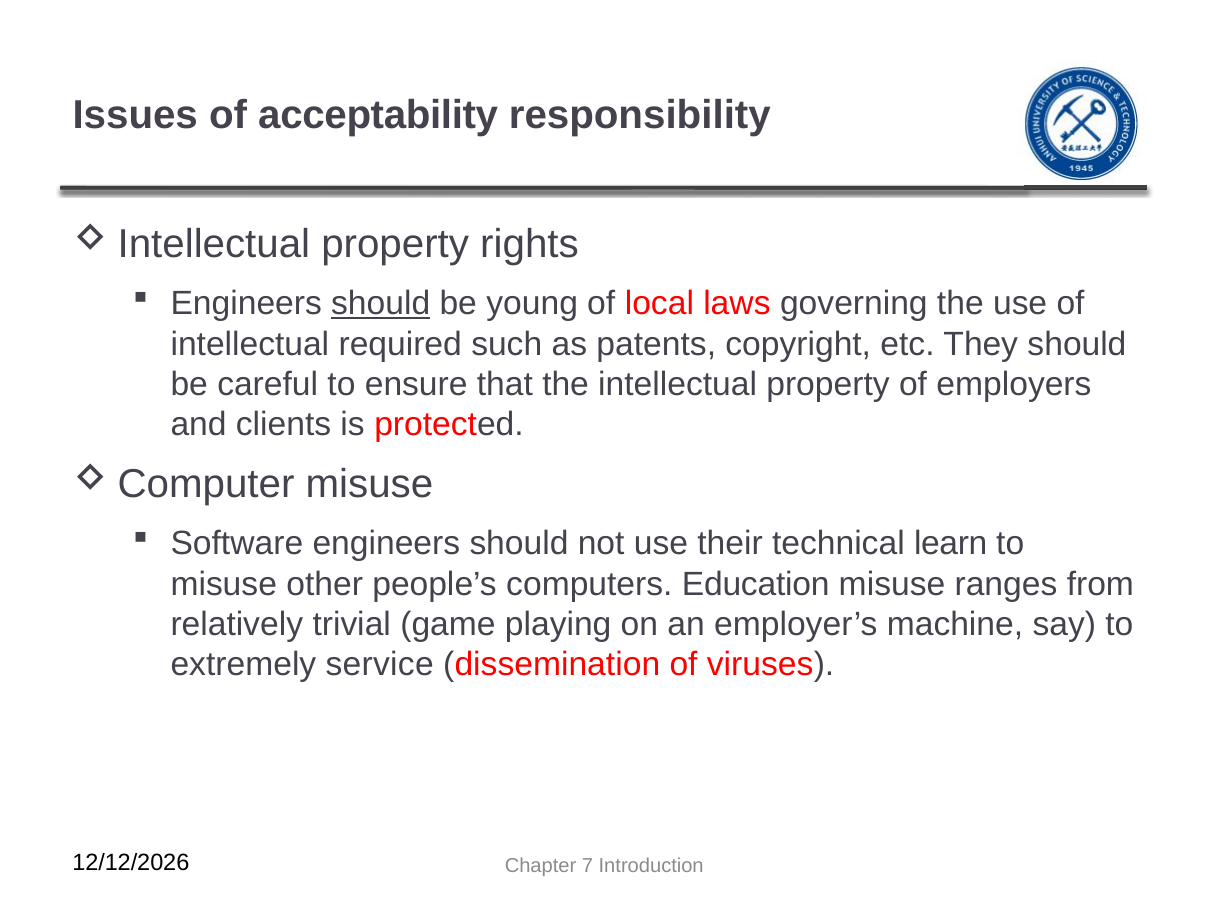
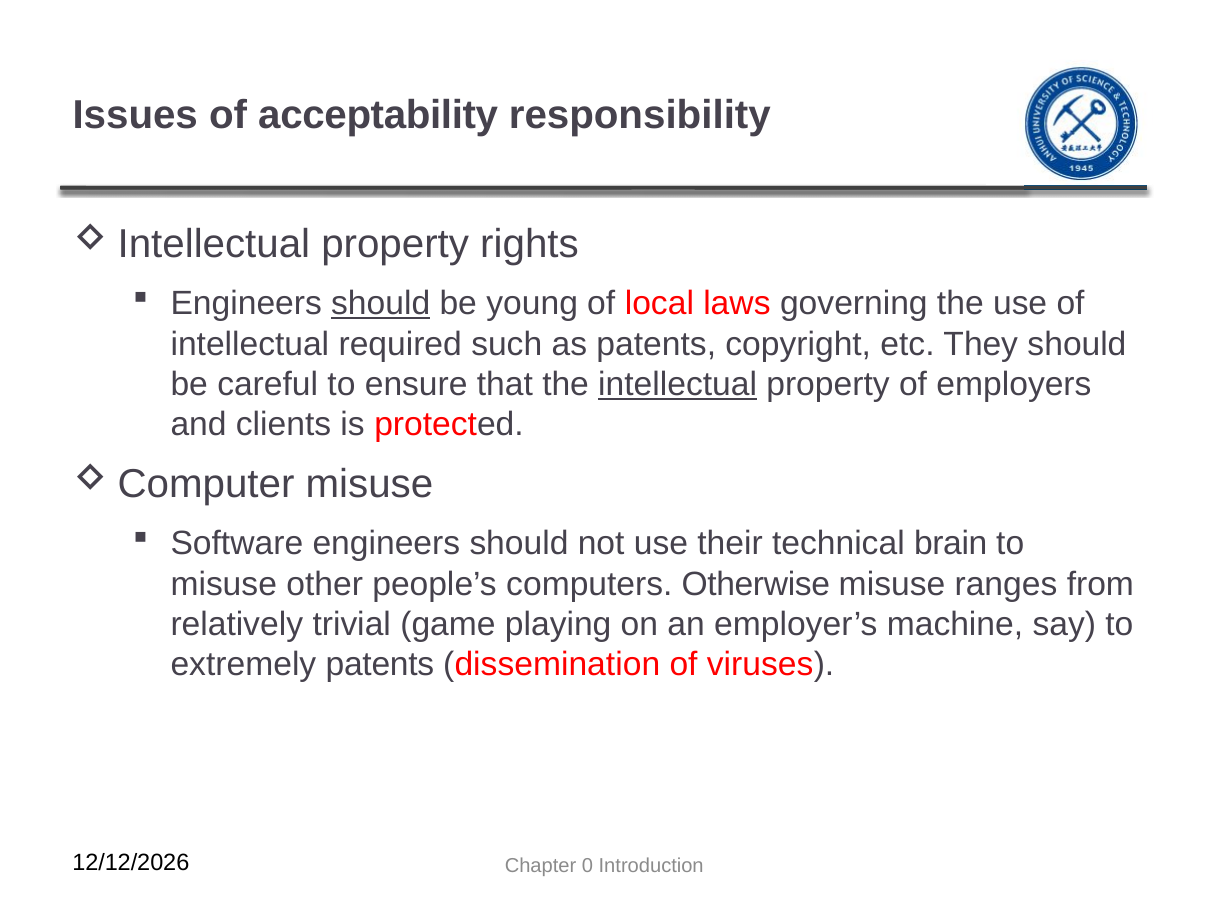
intellectual at (678, 384) underline: none -> present
learn: learn -> brain
Education: Education -> Otherwise
extremely service: service -> patents
7: 7 -> 0
